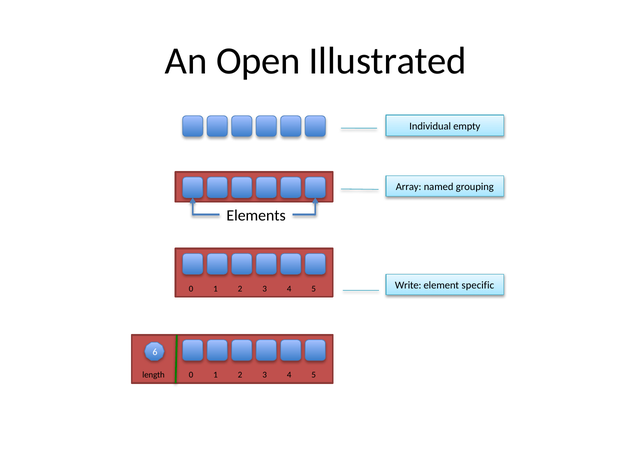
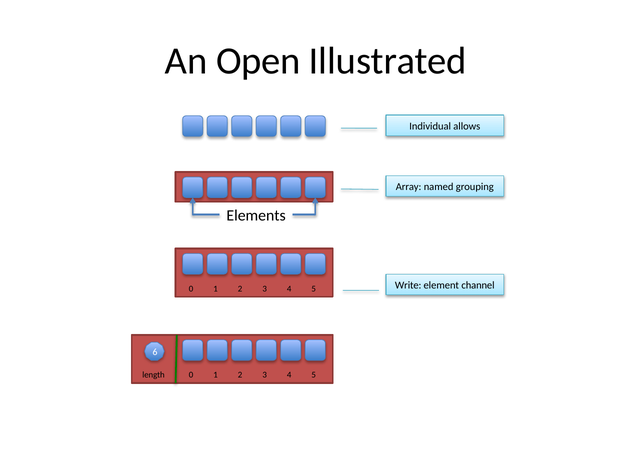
empty: empty -> allows
specific: specific -> channel
